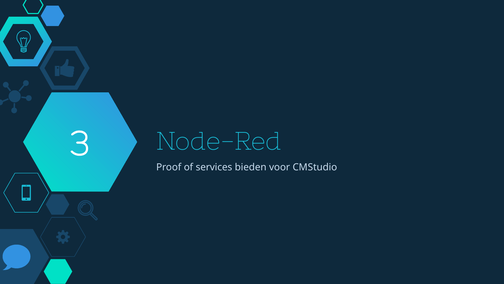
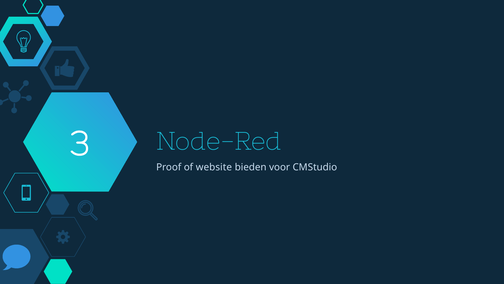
services: services -> website
